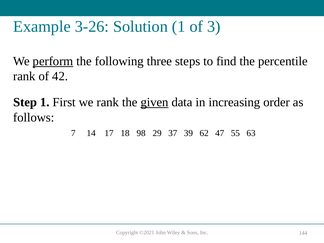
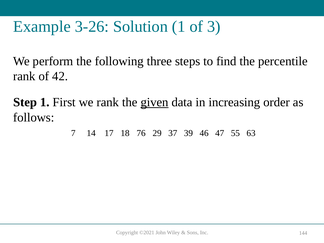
perform underline: present -> none
98: 98 -> 76
62: 62 -> 46
